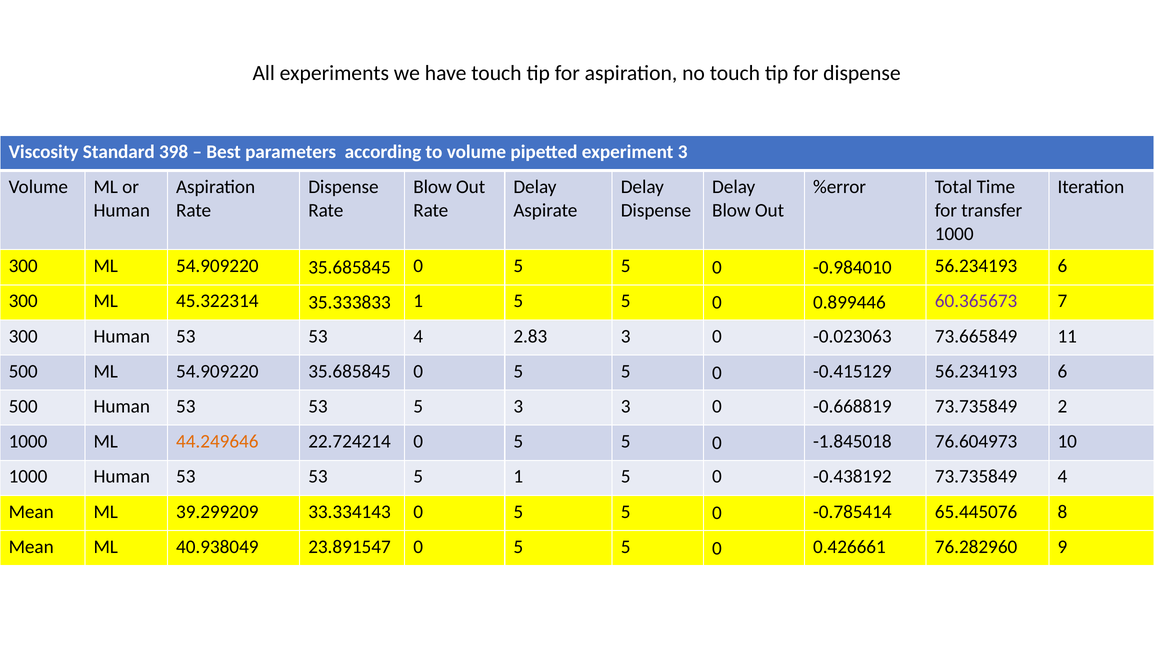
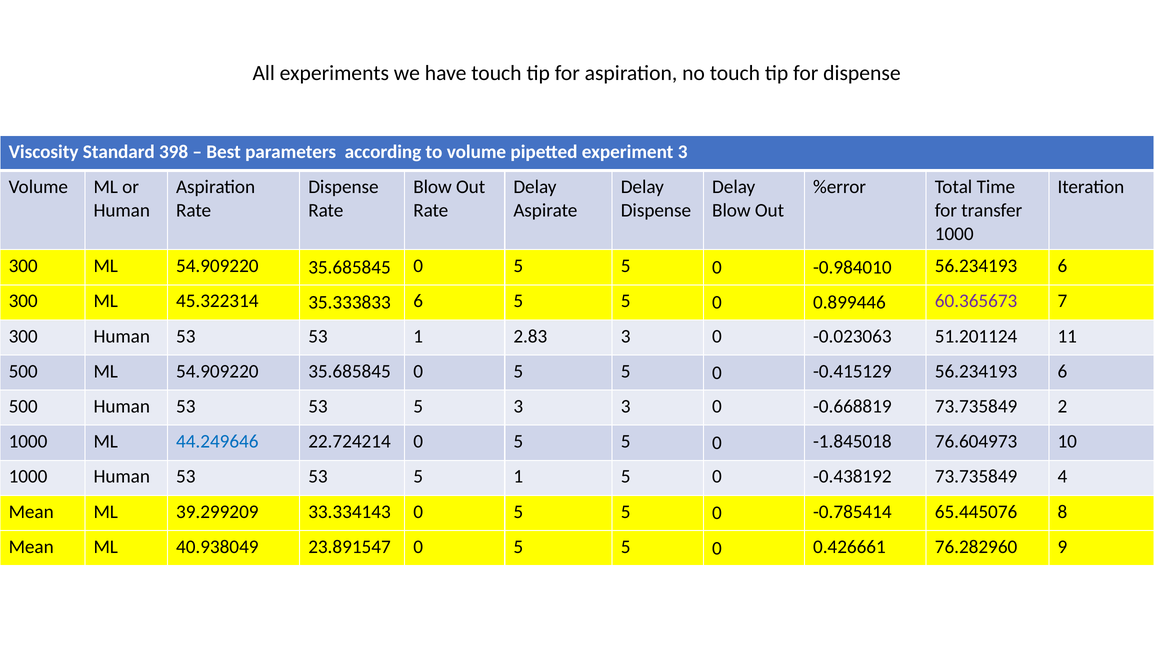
35.333833 1: 1 -> 6
53 4: 4 -> 1
73.665849: 73.665849 -> 51.201124
44.249646 colour: orange -> blue
